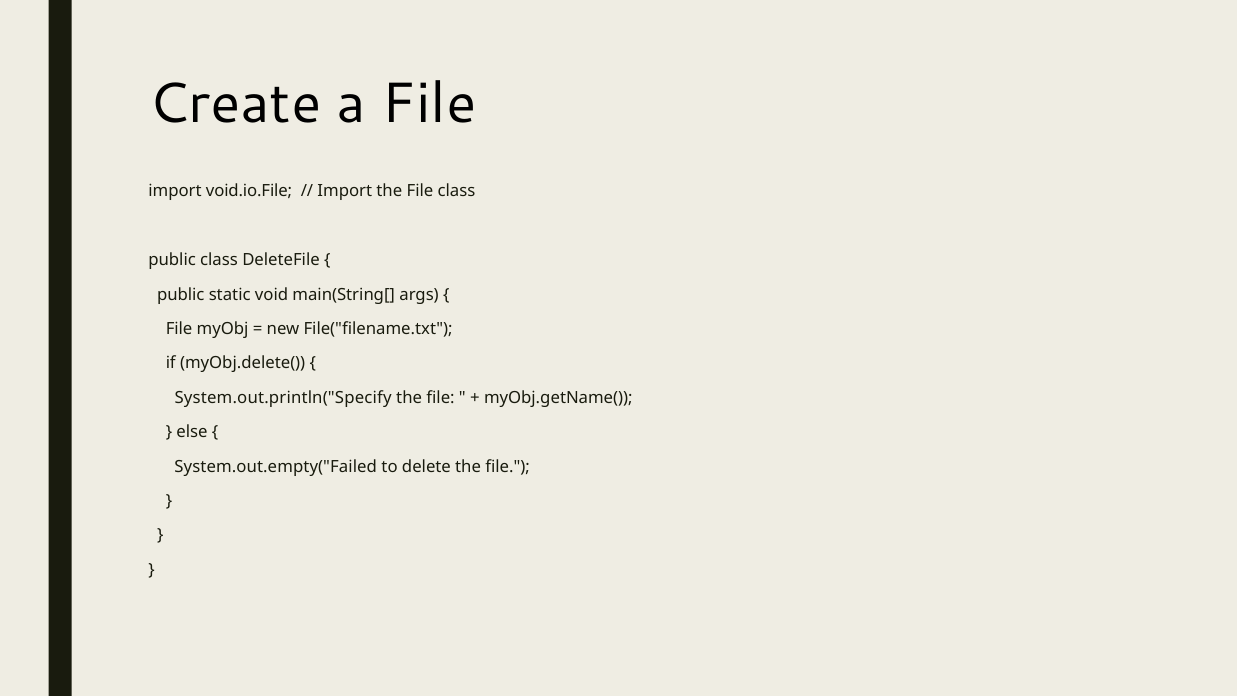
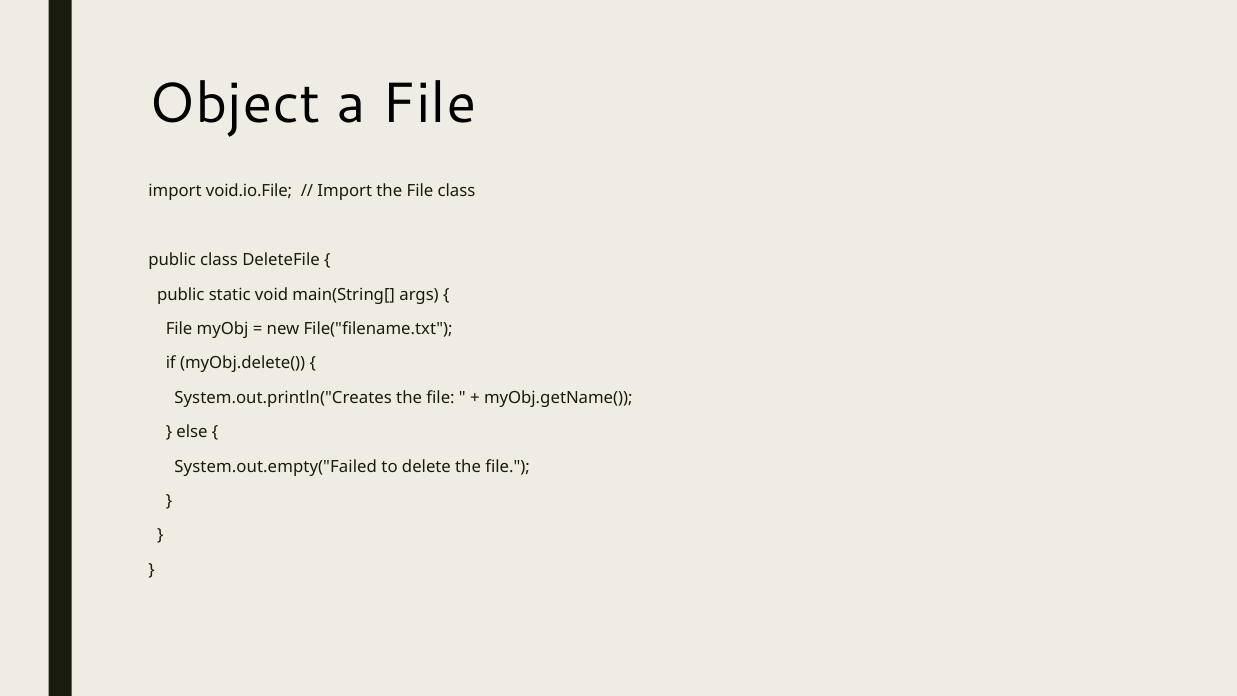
Create: Create -> Object
System.out.println("Specify: System.out.println("Specify -> System.out.println("Creates
